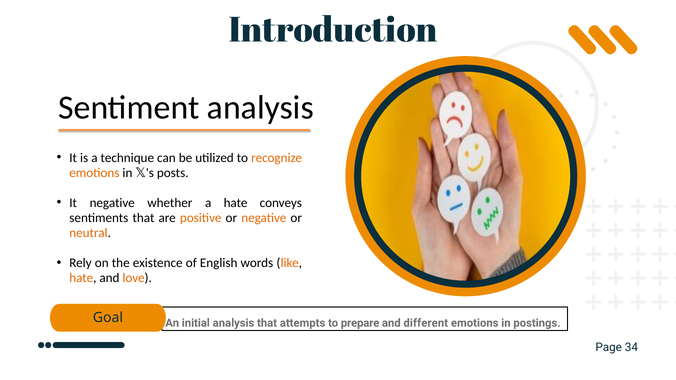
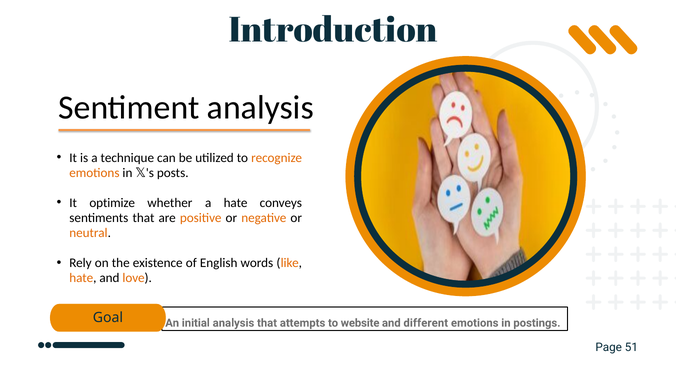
It negative: negative -> optimize
prepare: prepare -> website
34: 34 -> 51
